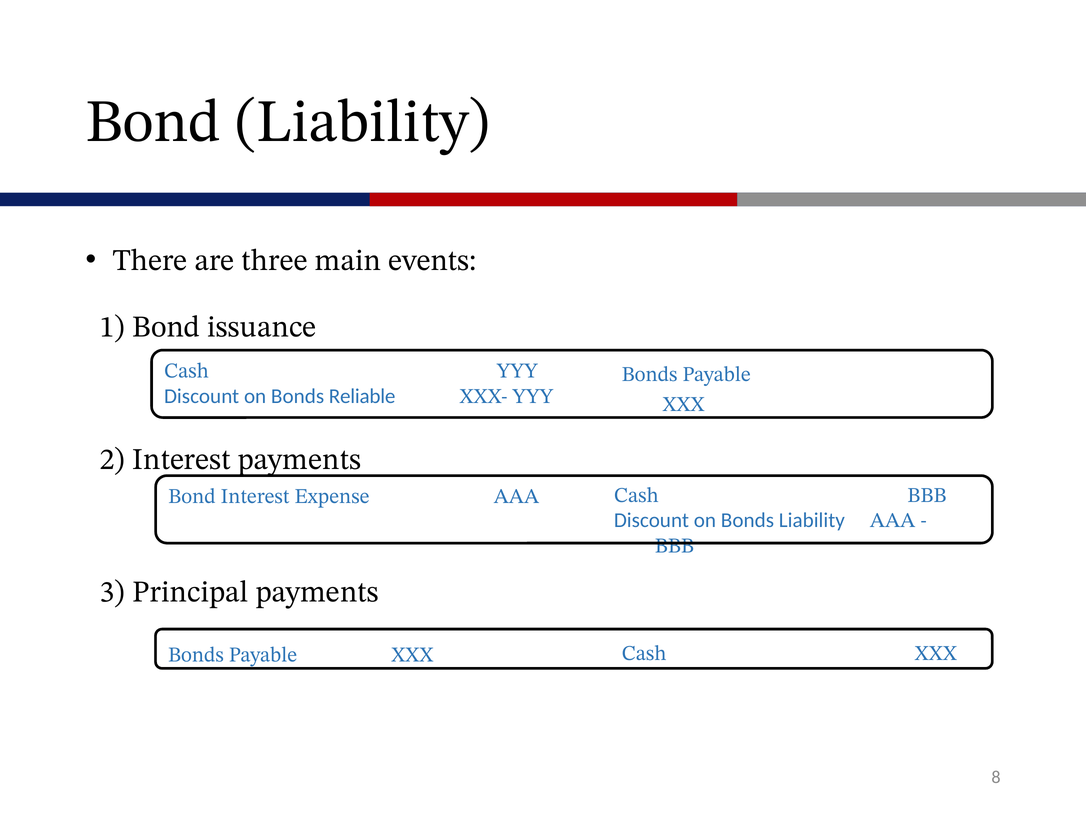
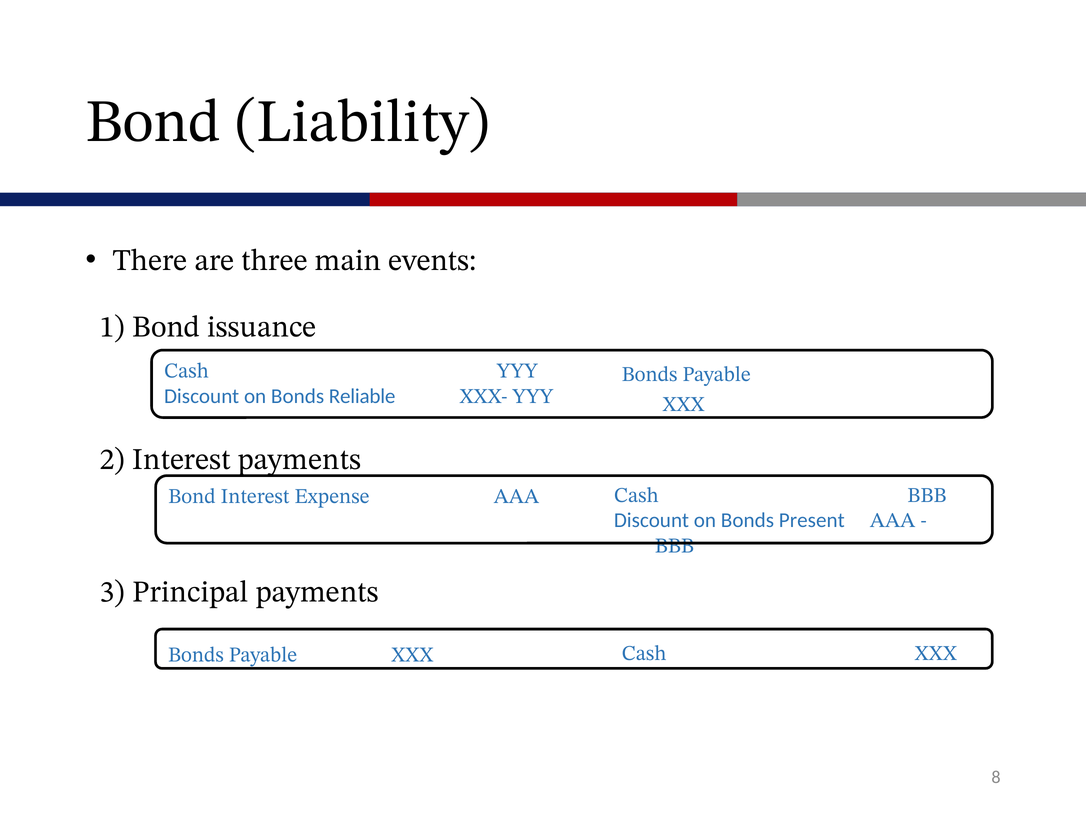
Bonds Liability: Liability -> Present
